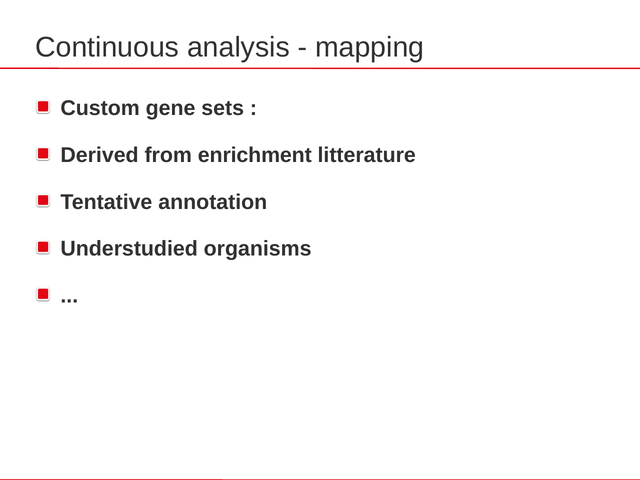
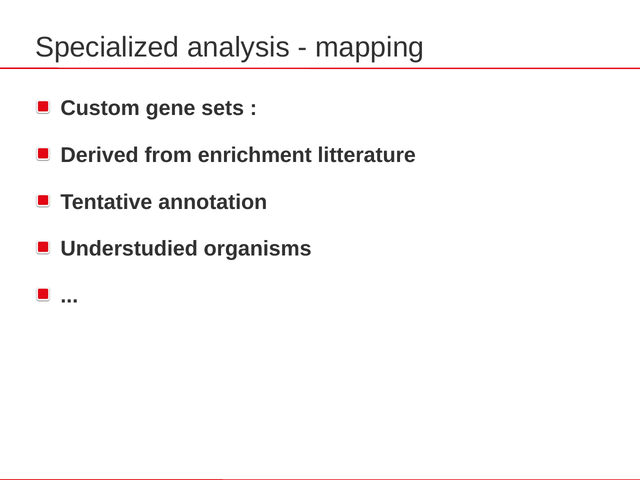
Continuous: Continuous -> Specialized
